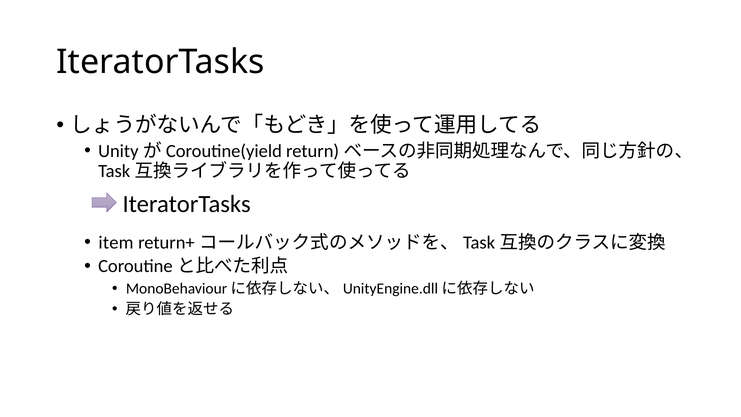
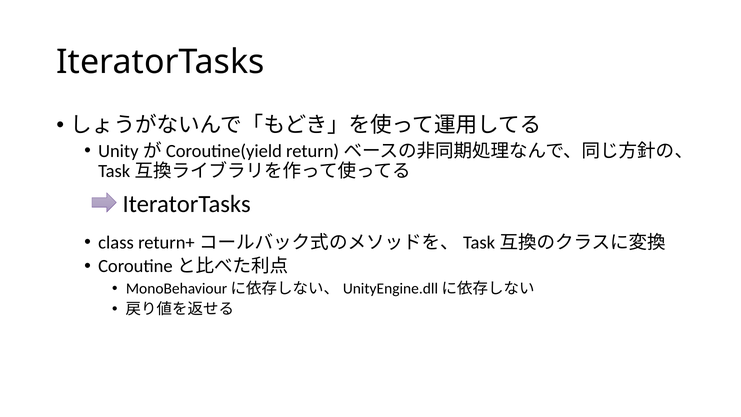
item: item -> class
